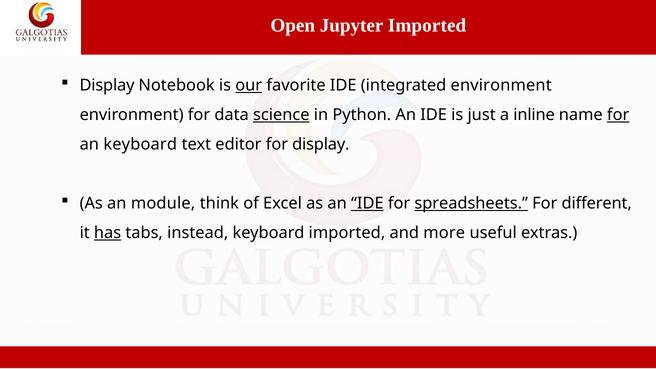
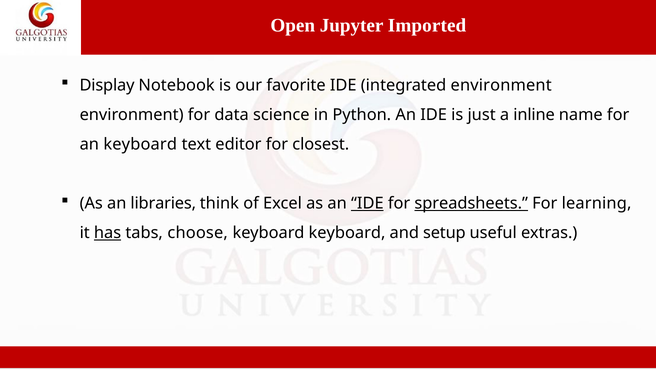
our underline: present -> none
science underline: present -> none
for at (618, 115) underline: present -> none
for display: display -> closest
module: module -> libraries
different: different -> learning
instead: instead -> choose
keyboard imported: imported -> keyboard
more: more -> setup
